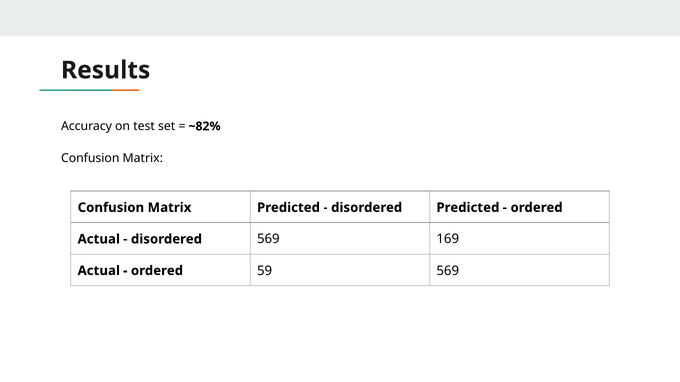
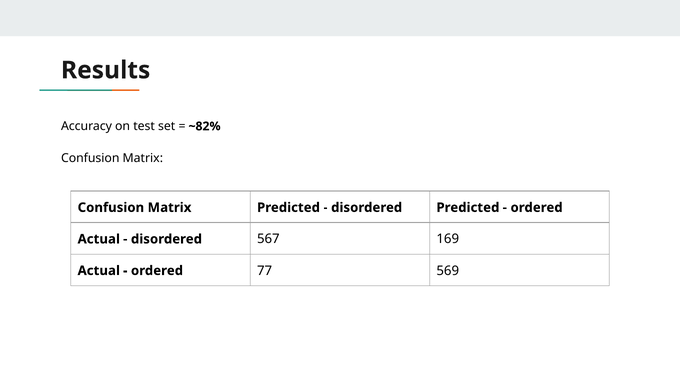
disordered 569: 569 -> 567
59: 59 -> 77
